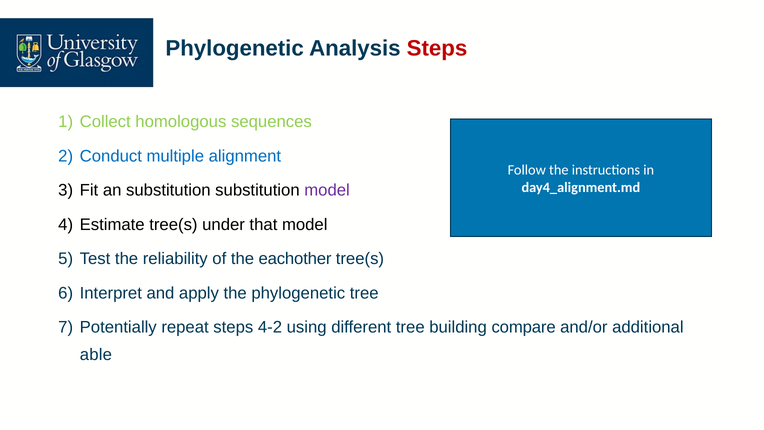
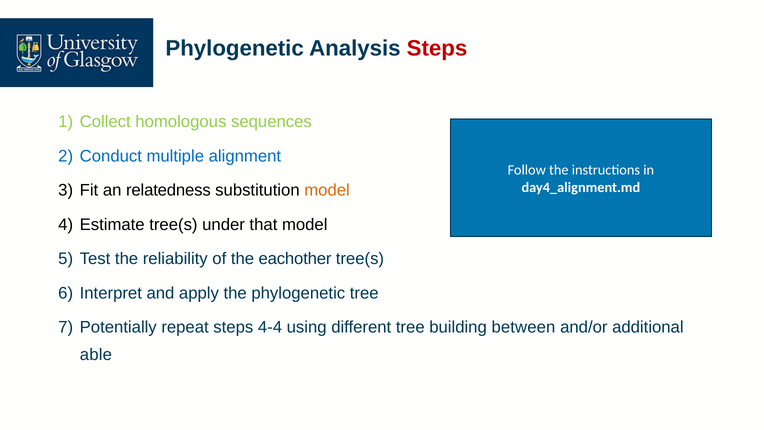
an substitution: substitution -> relatedness
model at (327, 190) colour: purple -> orange
4-2: 4-2 -> 4-4
compare: compare -> between
